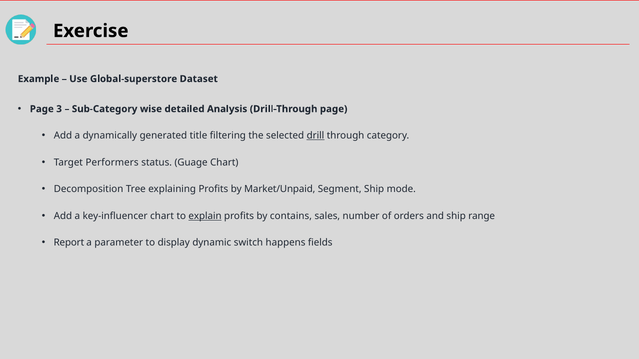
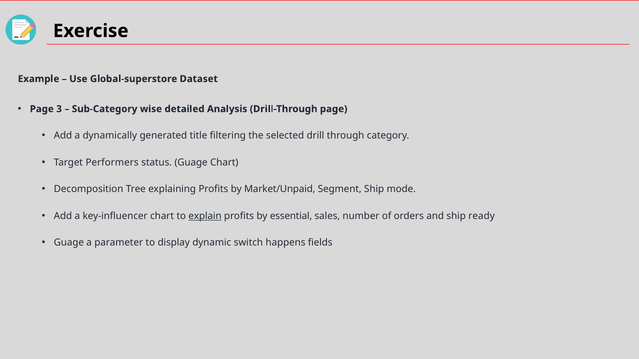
drill underline: present -> none
contains: contains -> essential
range: range -> ready
Report at (69, 243): Report -> Guage
